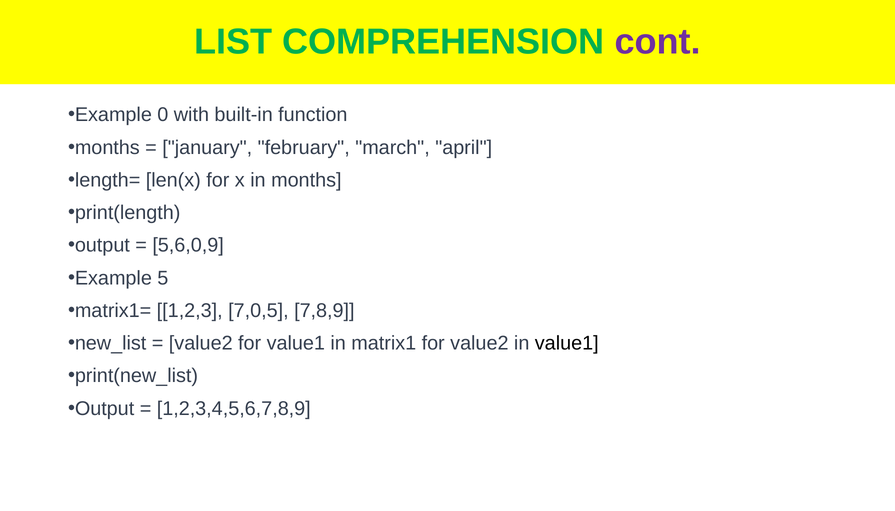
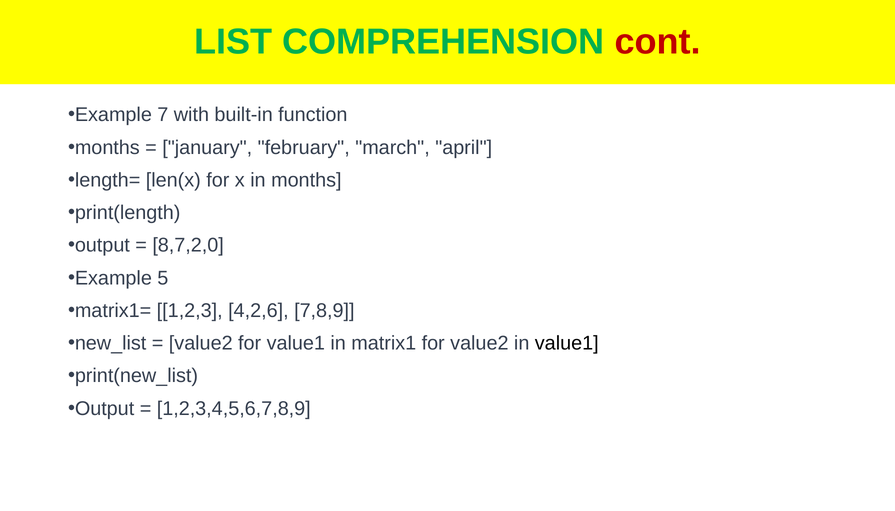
cont colour: purple -> red
0: 0 -> 7
5,6,0,9: 5,6,0,9 -> 8,7,2,0
7,0,5: 7,0,5 -> 4,2,6
